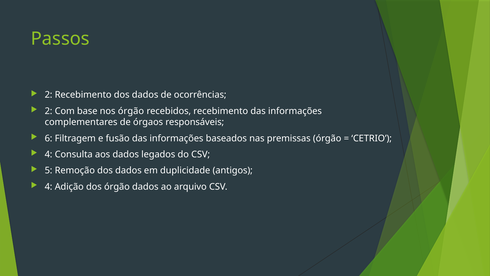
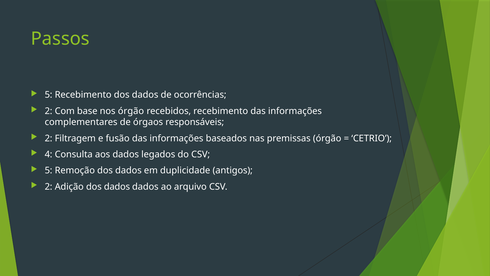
2 at (49, 95): 2 -> 5
6 at (49, 138): 6 -> 2
4 at (49, 187): 4 -> 2
Adição dos órgão: órgão -> dados
